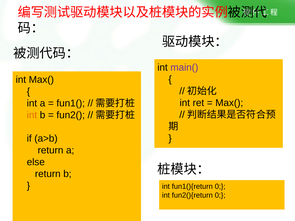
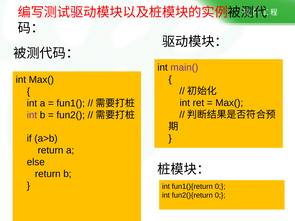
int at (32, 115) colour: orange -> purple
